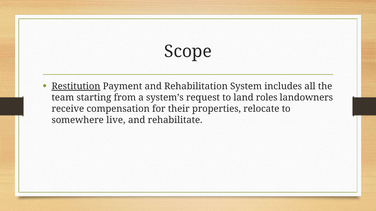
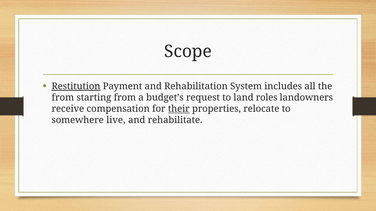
team at (63, 98): team -> from
system’s: system’s -> budget’s
their underline: none -> present
